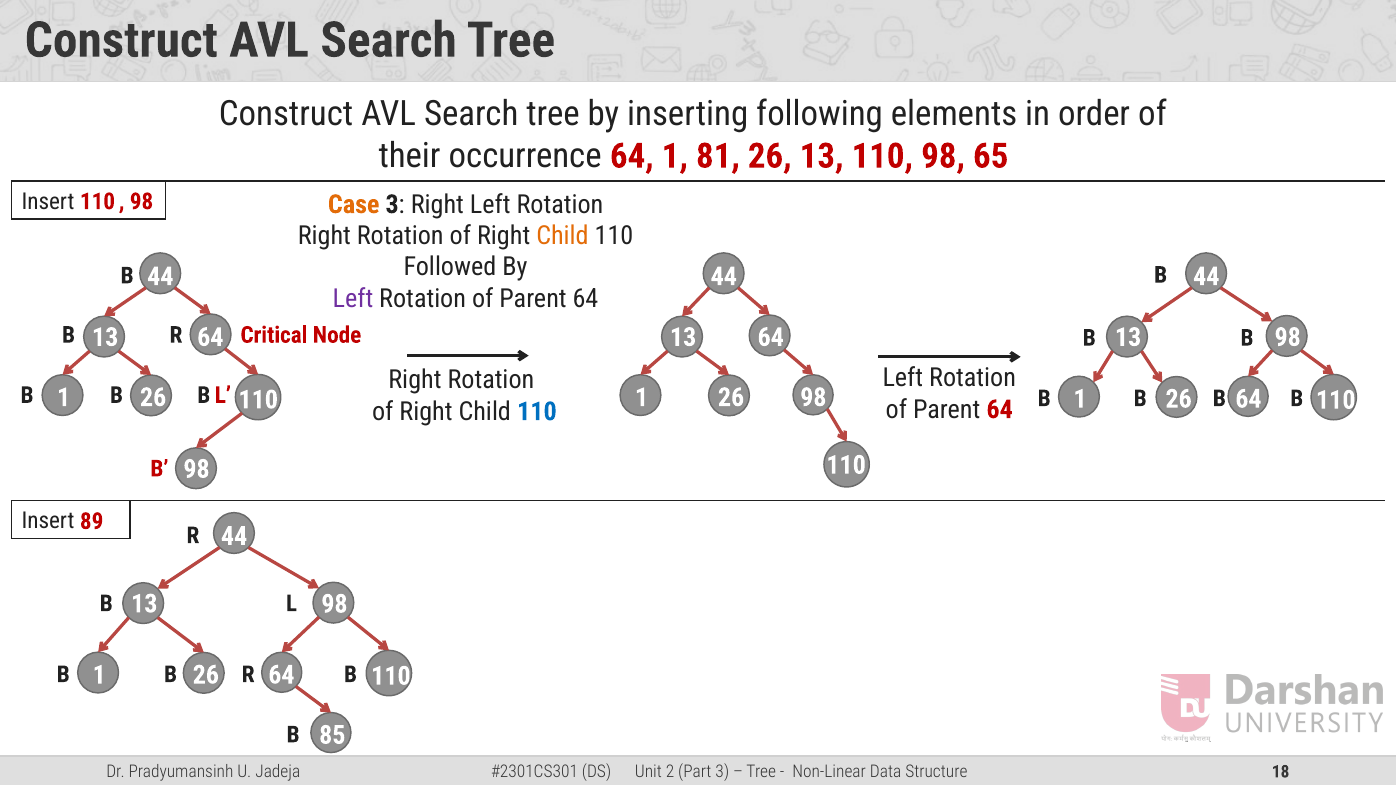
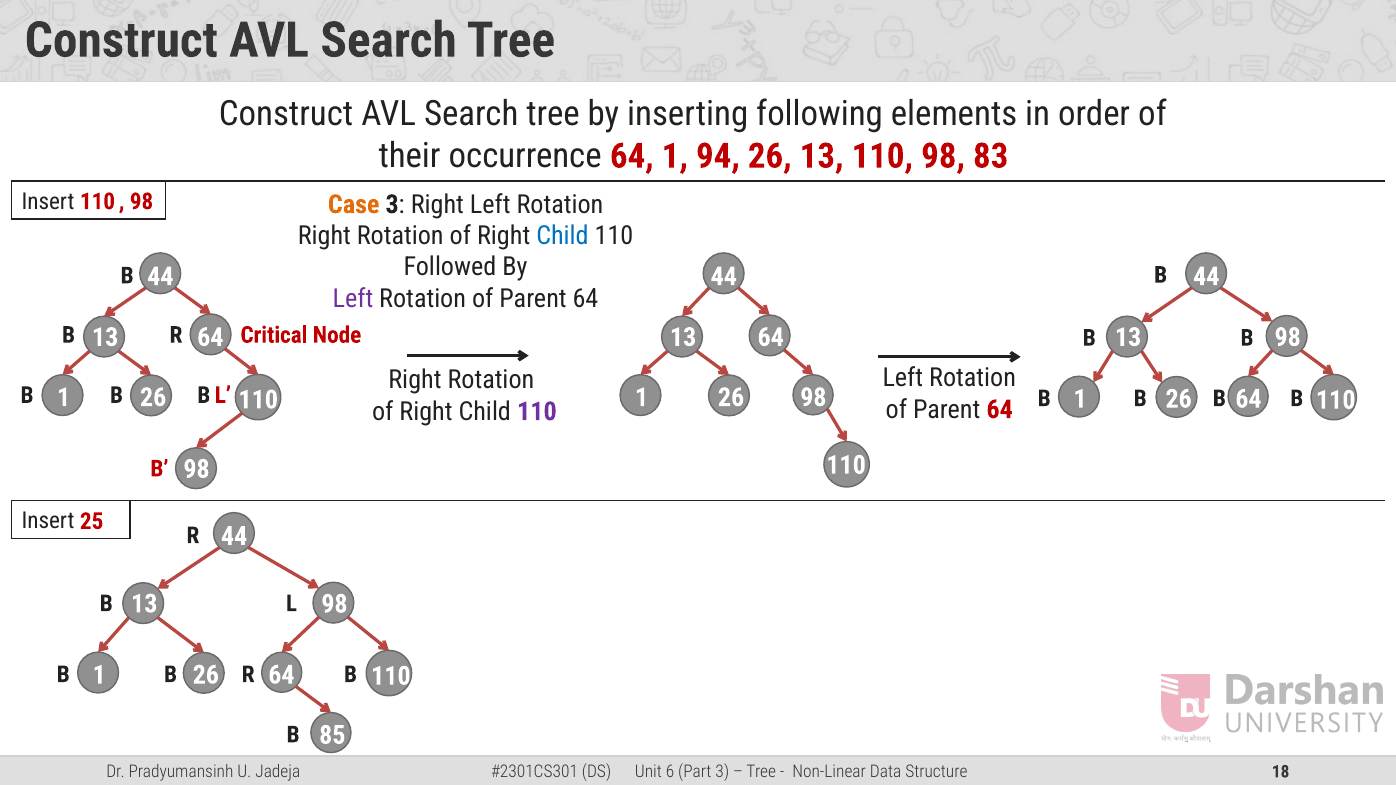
81: 81 -> 94
65: 65 -> 83
Child at (562, 236) colour: orange -> blue
110 at (537, 412) colour: blue -> purple
89: 89 -> 25
2: 2 -> 6
